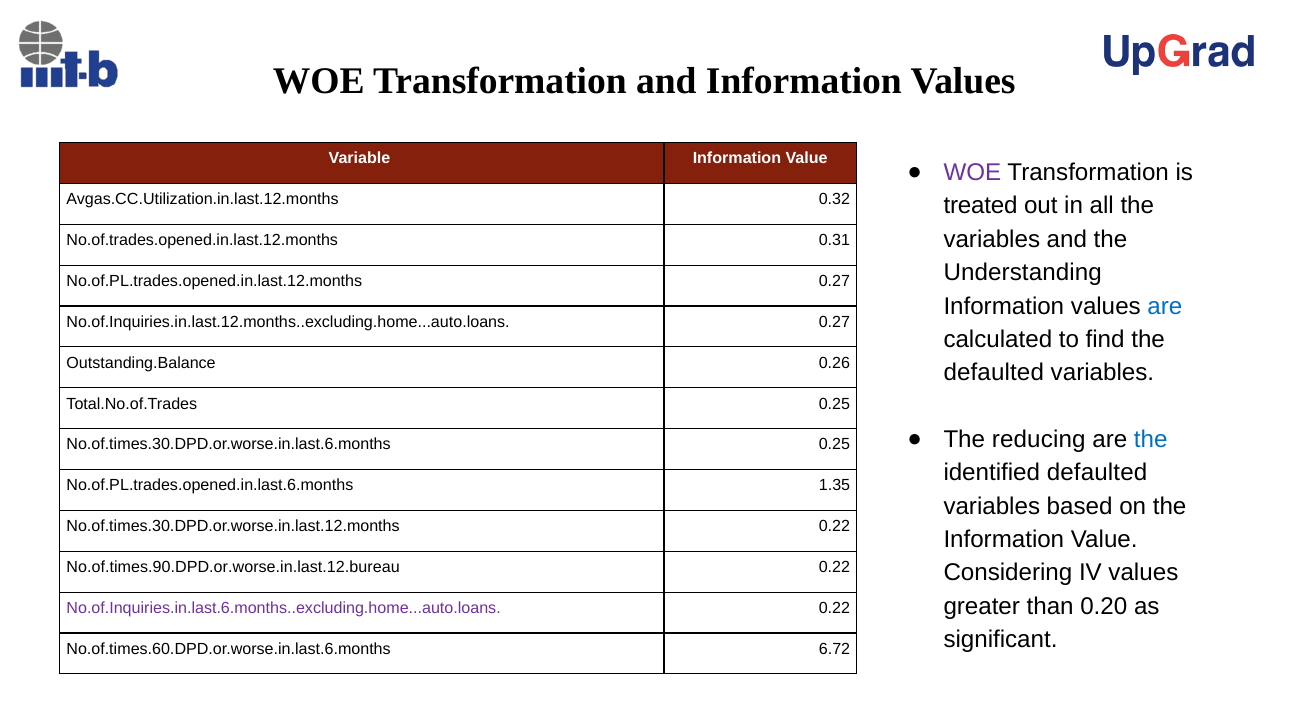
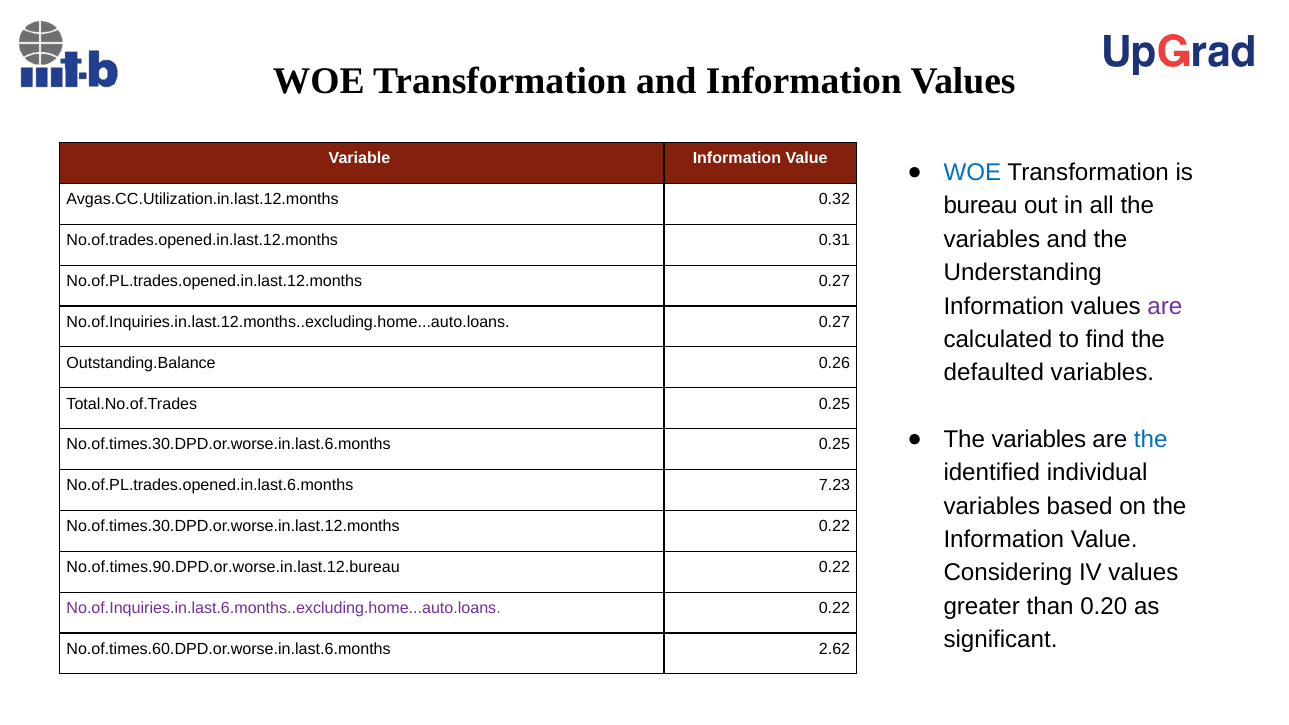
WOE at (972, 173) colour: purple -> blue
treated: treated -> bureau
are at (1165, 306) colour: blue -> purple
reducing at (1039, 439): reducing -> variables
identified defaulted: defaulted -> individual
1.35: 1.35 -> 7.23
6.72: 6.72 -> 2.62
